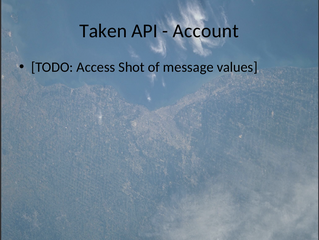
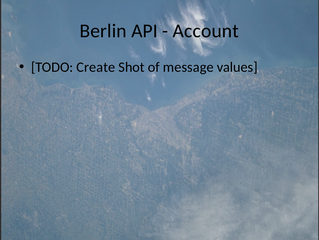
Taken: Taken -> Berlin
Access: Access -> Create
